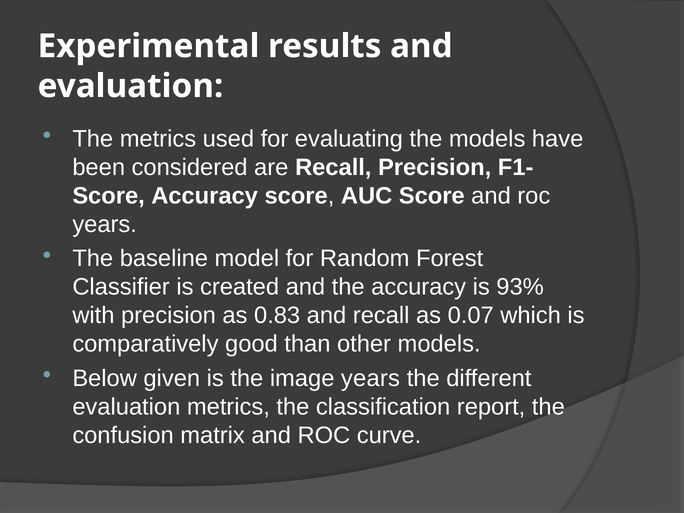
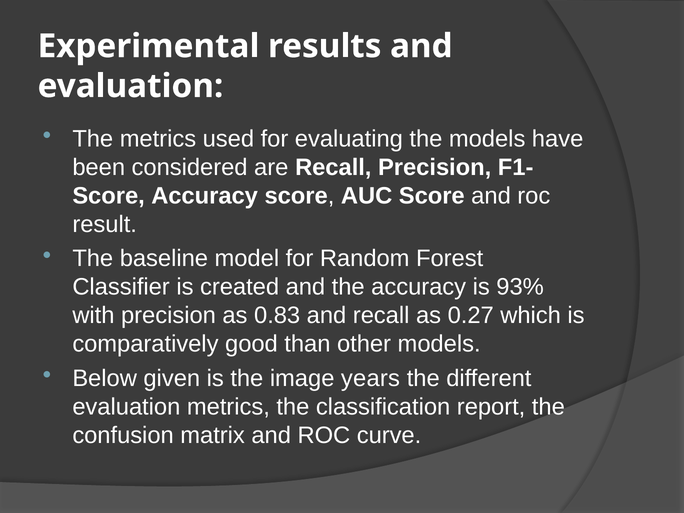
years at (105, 224): years -> result
0.07: 0.07 -> 0.27
